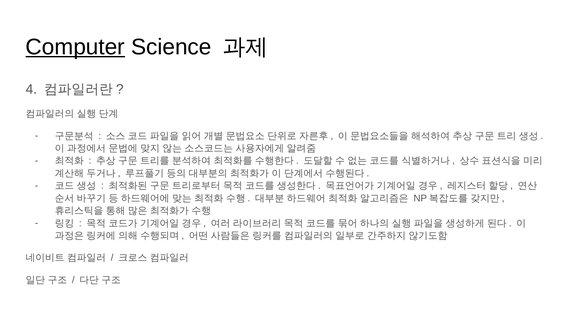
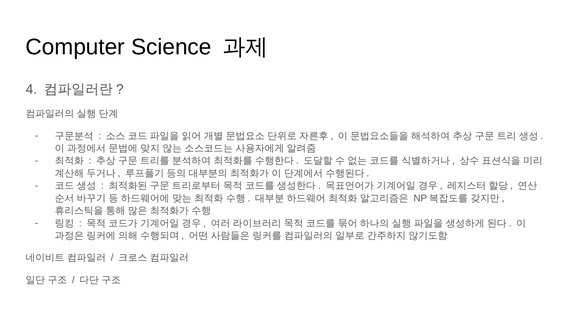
Computer underline: present -> none
